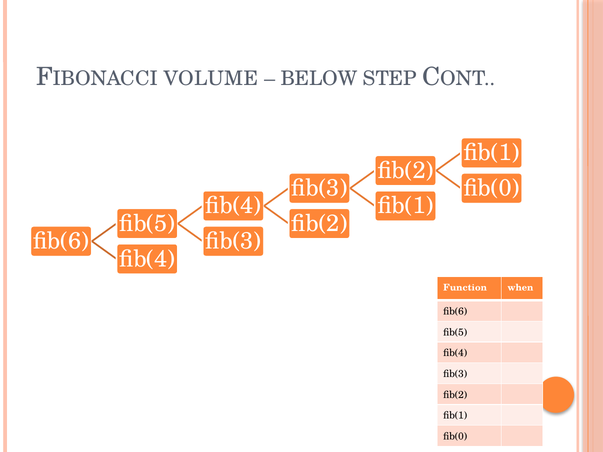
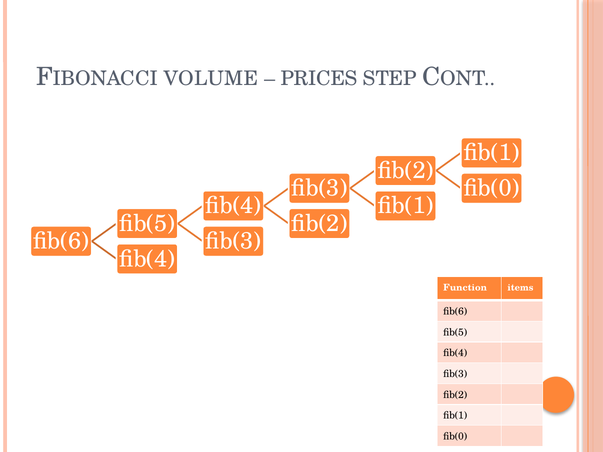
BELOW: BELOW -> PRICES
when: when -> items
